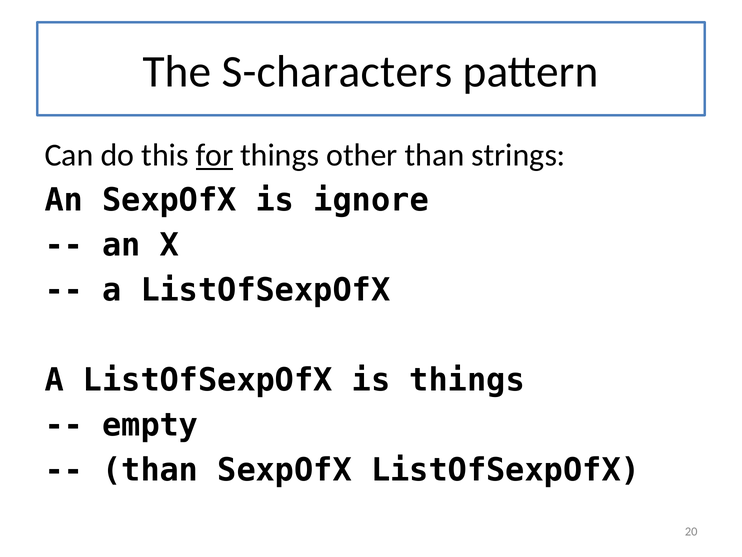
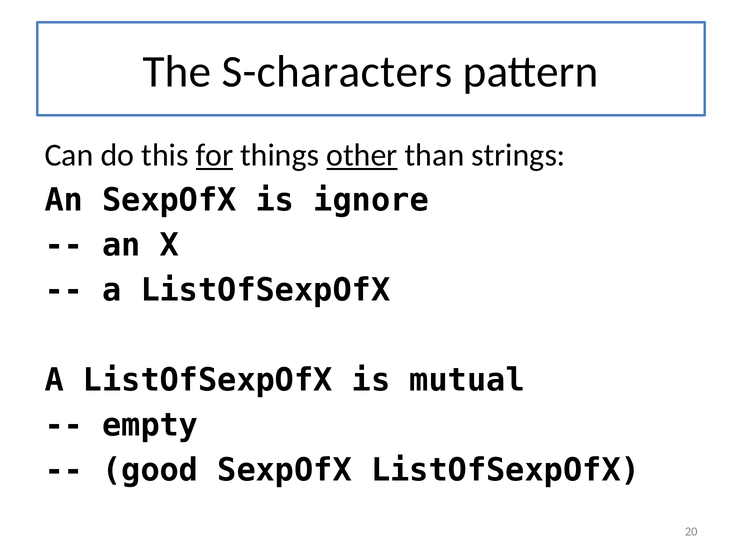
other underline: none -> present
is things: things -> mutual
than at (150, 470): than -> good
